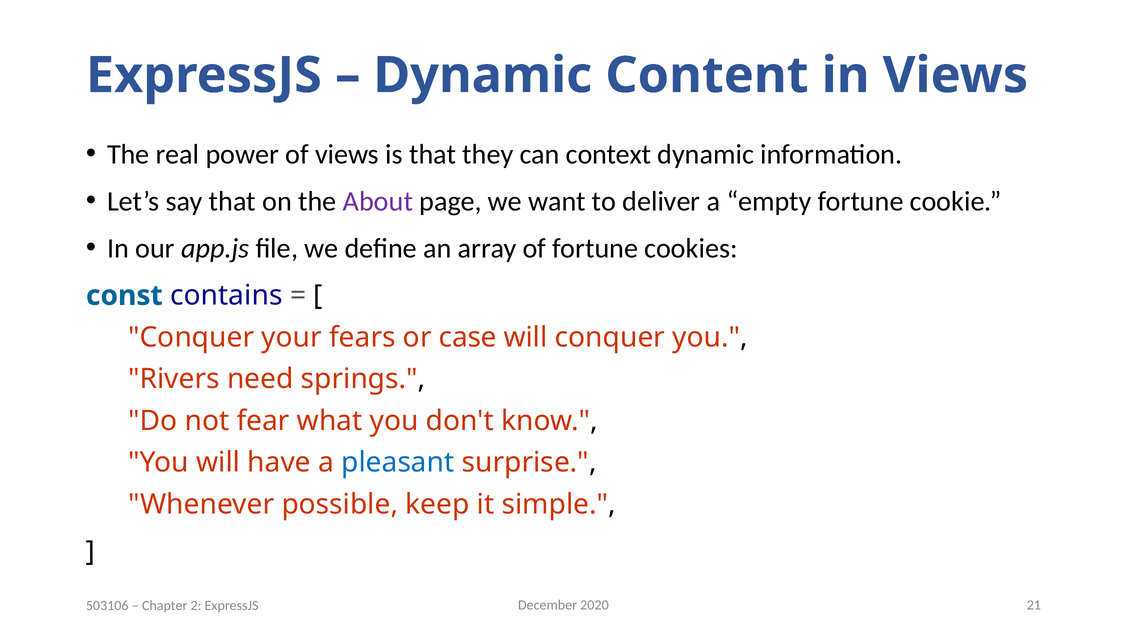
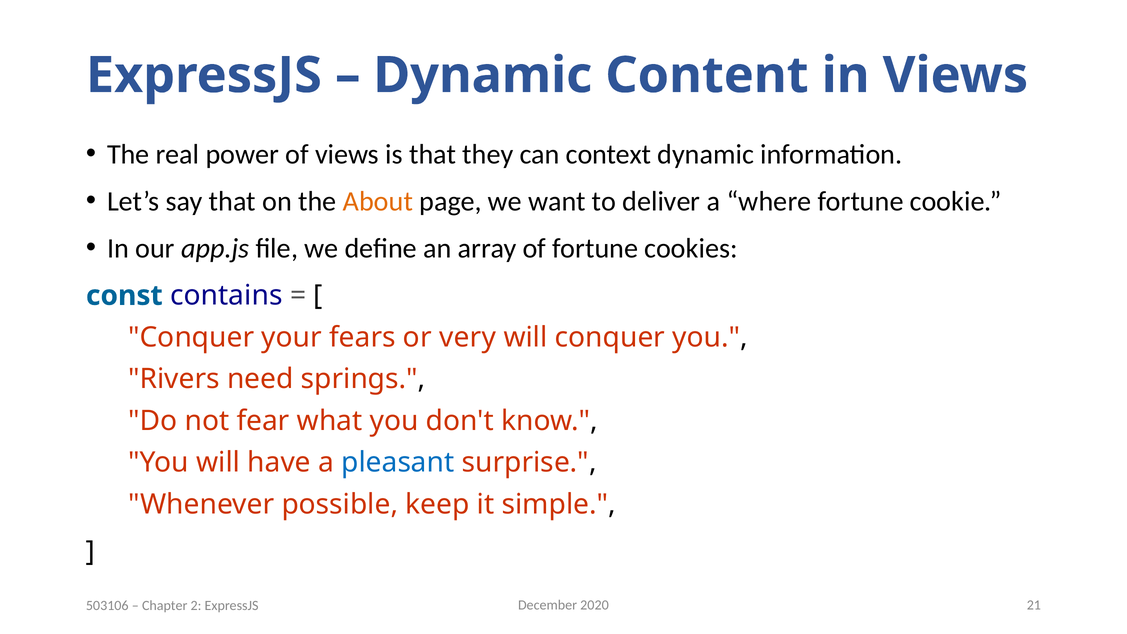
About colour: purple -> orange
empty: empty -> where
case: case -> very
